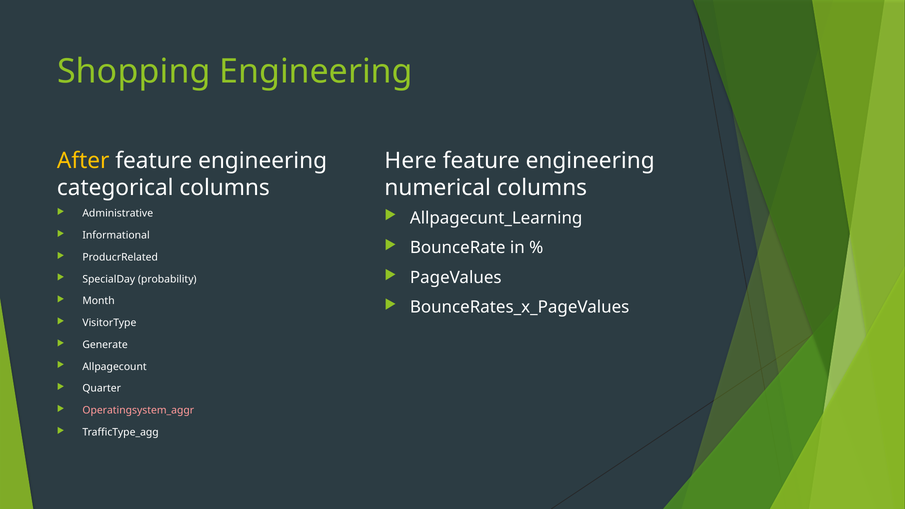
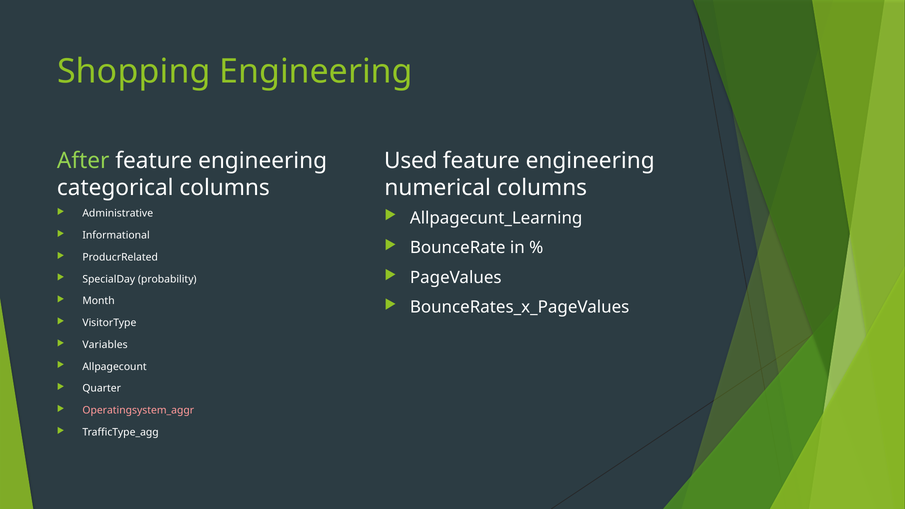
After colour: yellow -> light green
Here: Here -> Used
Generate: Generate -> Variables
